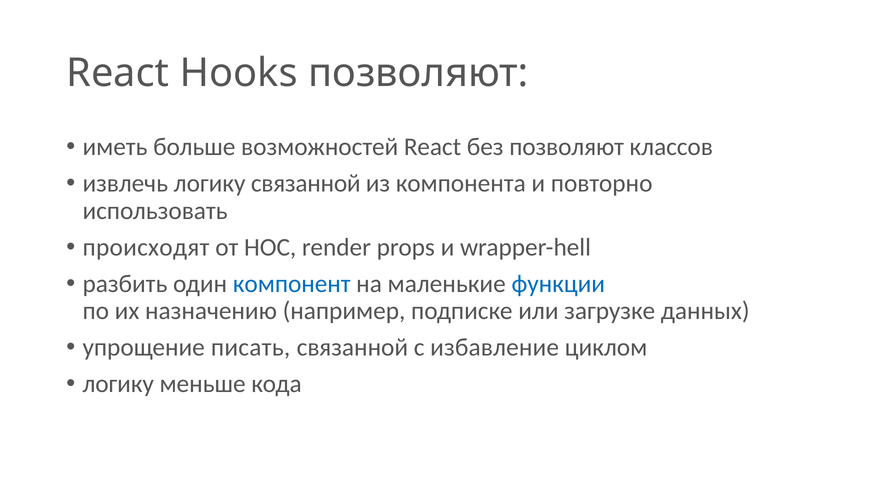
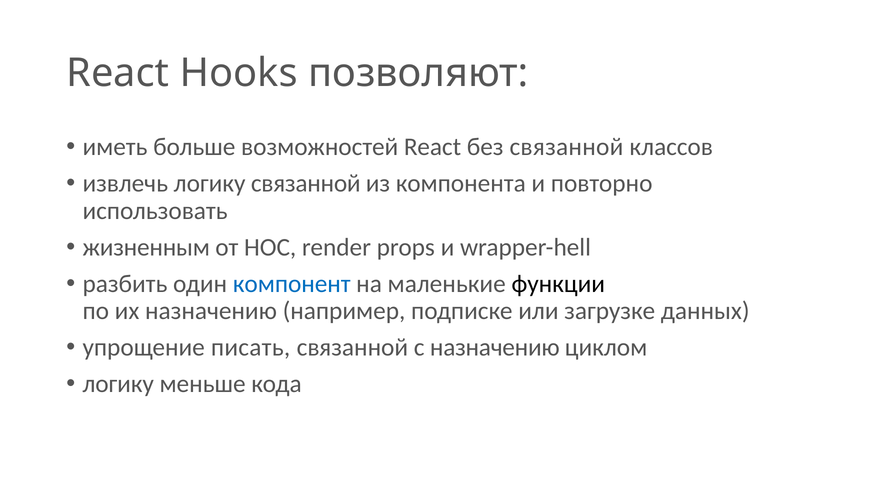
без позволяют: позволяют -> связанной
происходят: происходят -> жизненным
функции colour: blue -> black
с избавление: избавление -> назначению
